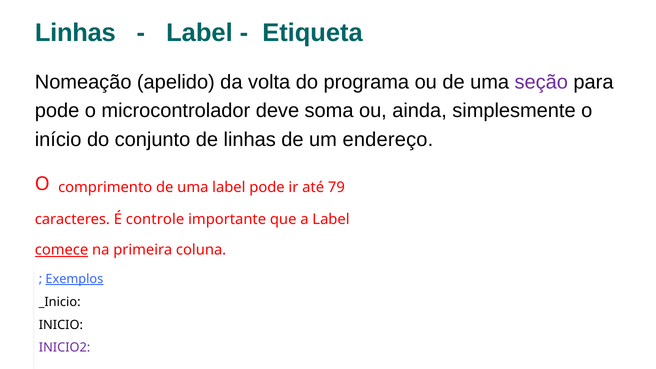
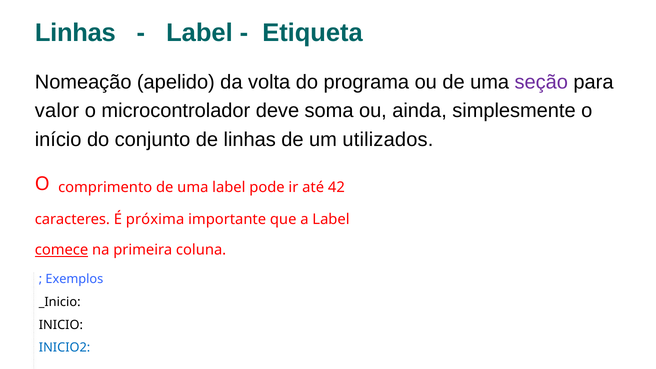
pode at (57, 111): pode -> valor
endereço: endereço -> utilizados
79: 79 -> 42
controle: controle -> próxima
Exemplos underline: present -> none
INICIO2 colour: purple -> blue
